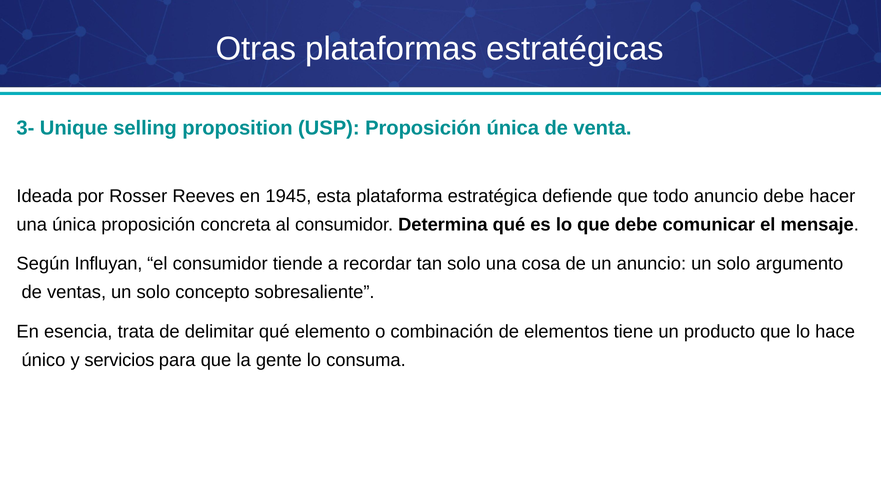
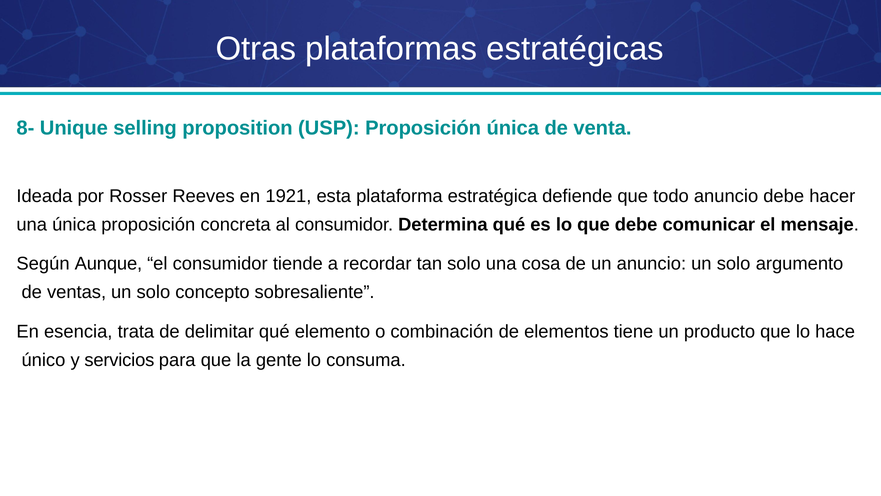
3-: 3- -> 8-
1945: 1945 -> 1921
Influyan: Influyan -> Aunque
